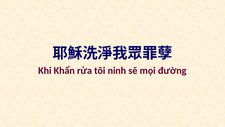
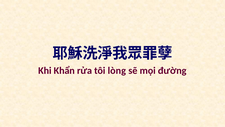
ninh: ninh -> lòng
